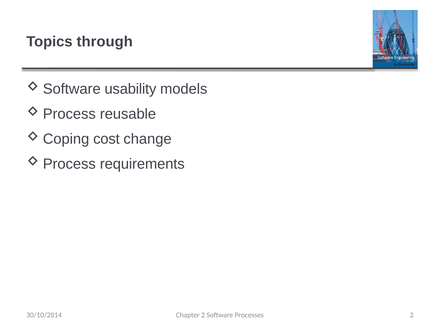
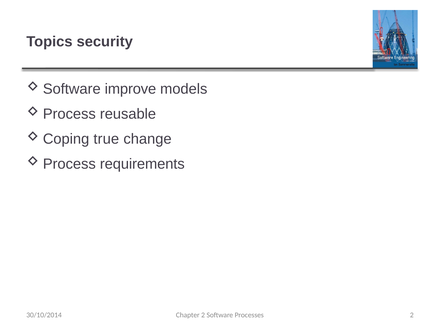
through: through -> security
usability: usability -> improve
cost: cost -> true
